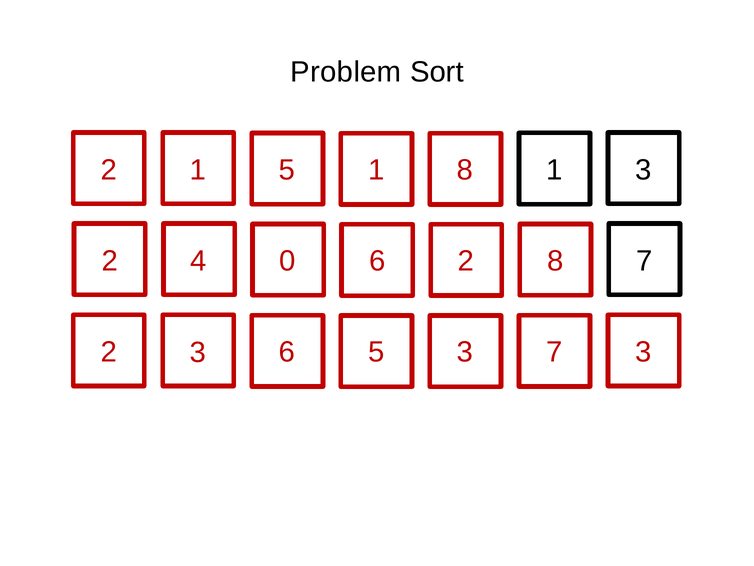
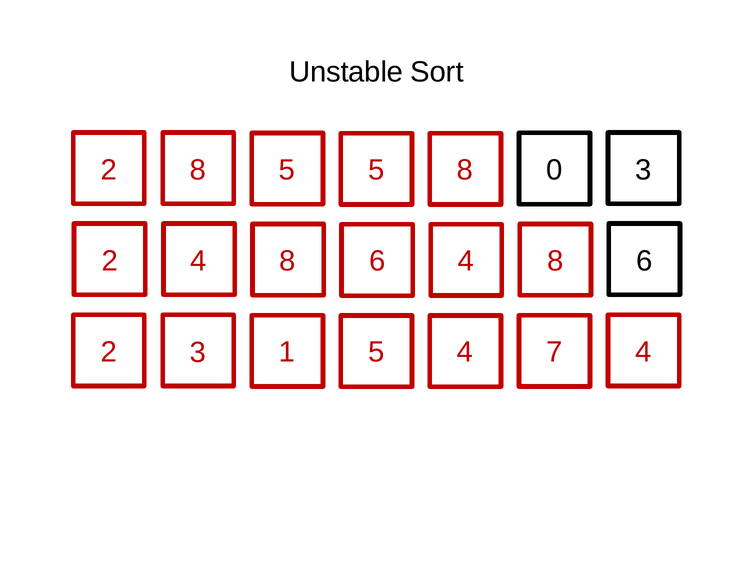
Problem: Problem -> Unstable
2 1: 1 -> 8
5 1: 1 -> 5
8 1: 1 -> 0
2 4 0: 0 -> 8
6 2: 2 -> 4
7 at (644, 261): 7 -> 6
3 6: 6 -> 1
5 3: 3 -> 4
7 3: 3 -> 4
